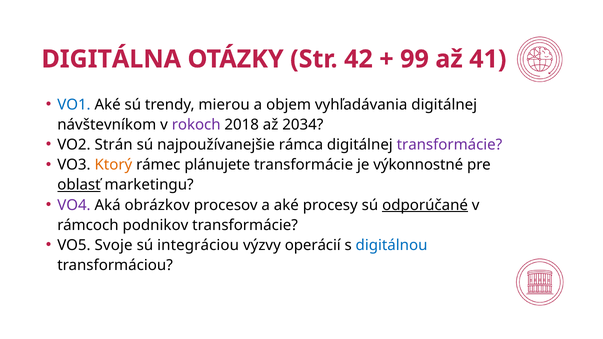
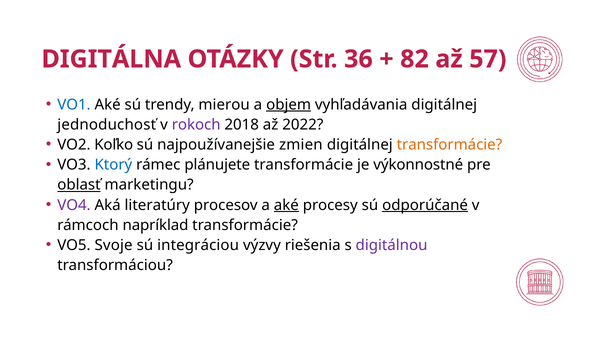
42: 42 -> 36
99: 99 -> 82
41: 41 -> 57
objem underline: none -> present
návštevníkom: návštevníkom -> jednoduchosť
2034: 2034 -> 2022
Strán: Strán -> Koľko
rámca: rámca -> zmien
transformácie at (449, 145) colour: purple -> orange
Ktorý colour: orange -> blue
obrázkov: obrázkov -> literatúry
aké at (286, 205) underline: none -> present
podnikov: podnikov -> napríklad
operácií: operácií -> riešenia
digitálnou colour: blue -> purple
